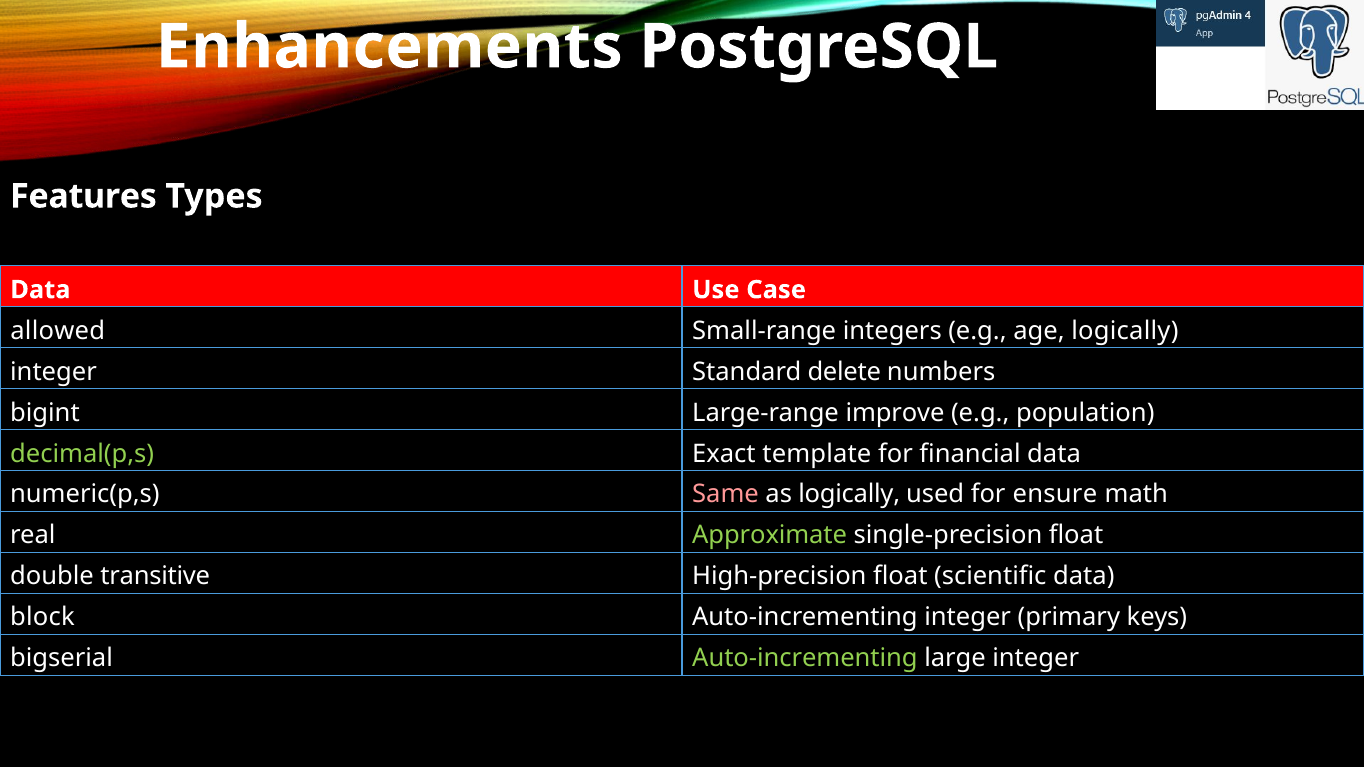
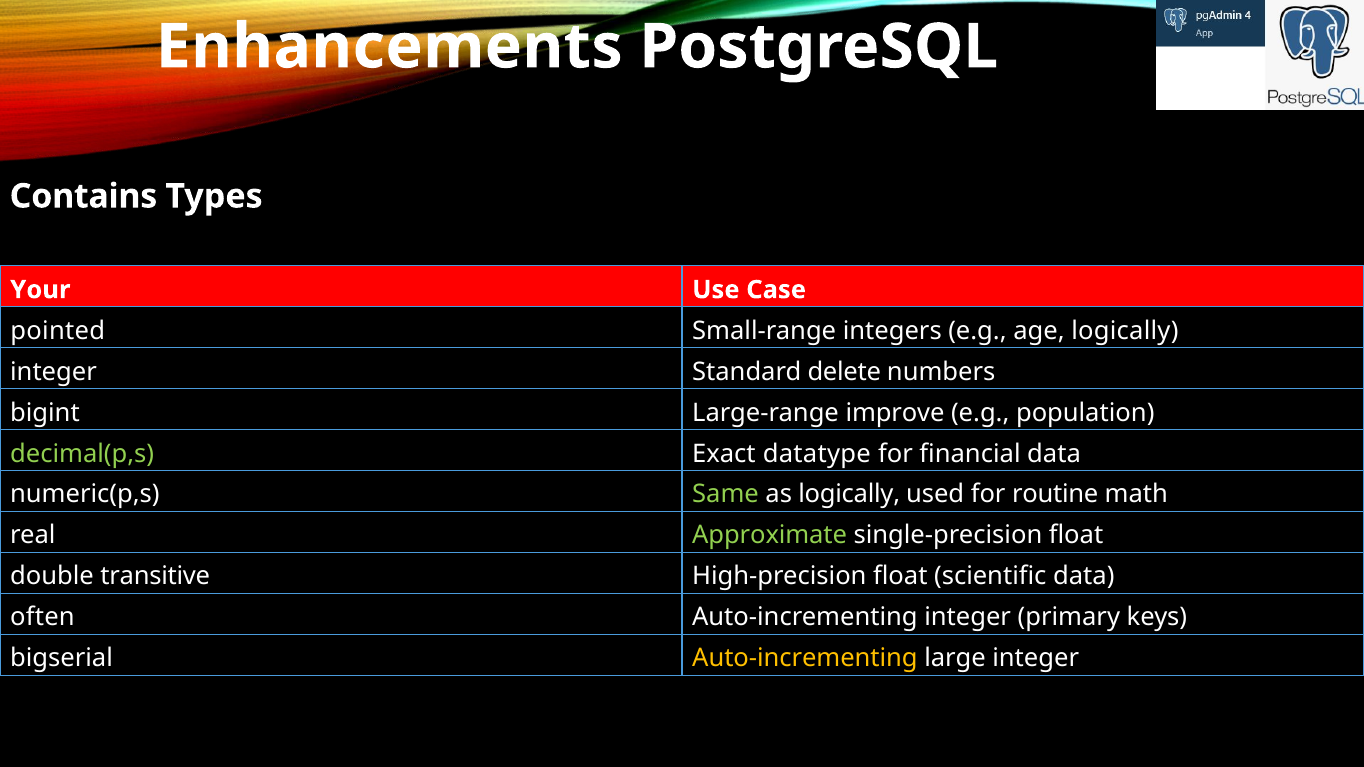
Features: Features -> Contains
Data at (40, 290): Data -> Your
allowed: allowed -> pointed
template: template -> datatype
Same colour: pink -> light green
ensure: ensure -> routine
block: block -> often
Auto-incrementing at (805, 659) colour: light green -> yellow
